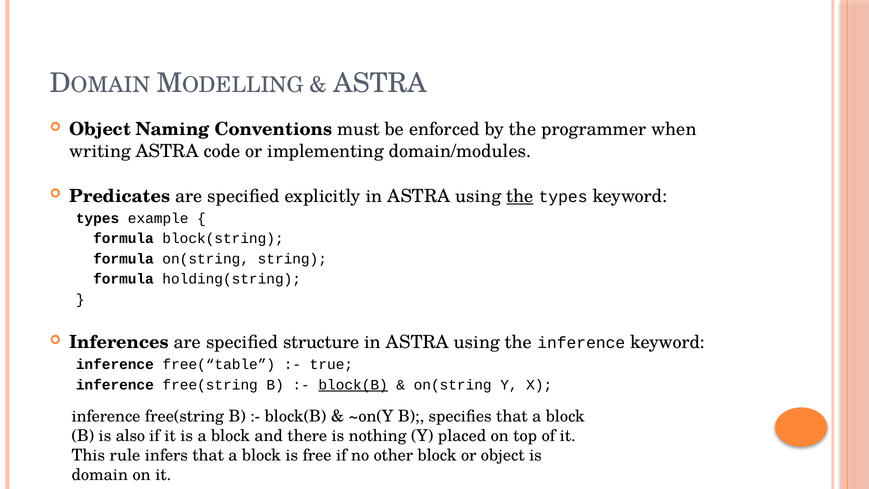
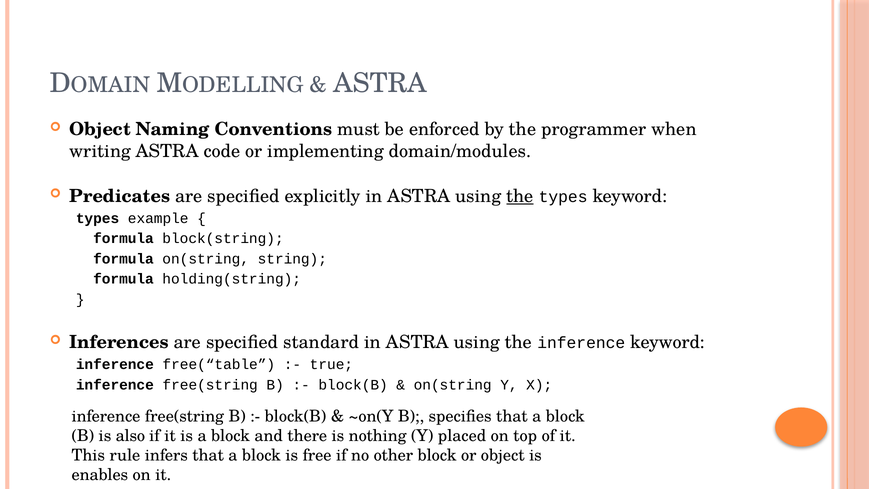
structure: structure -> standard
block(B at (353, 385) underline: present -> none
domain: domain -> enables
